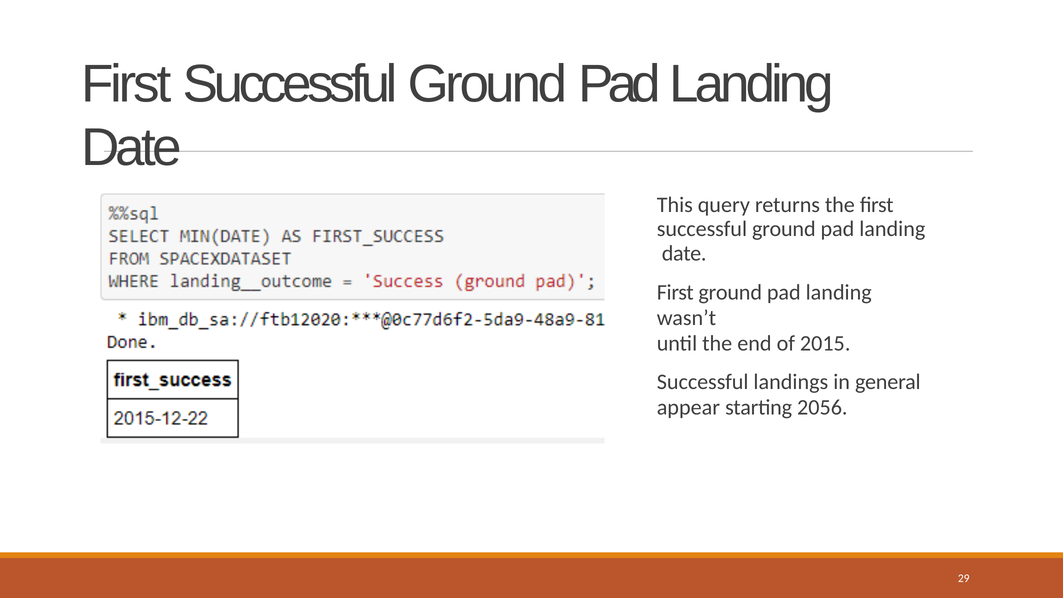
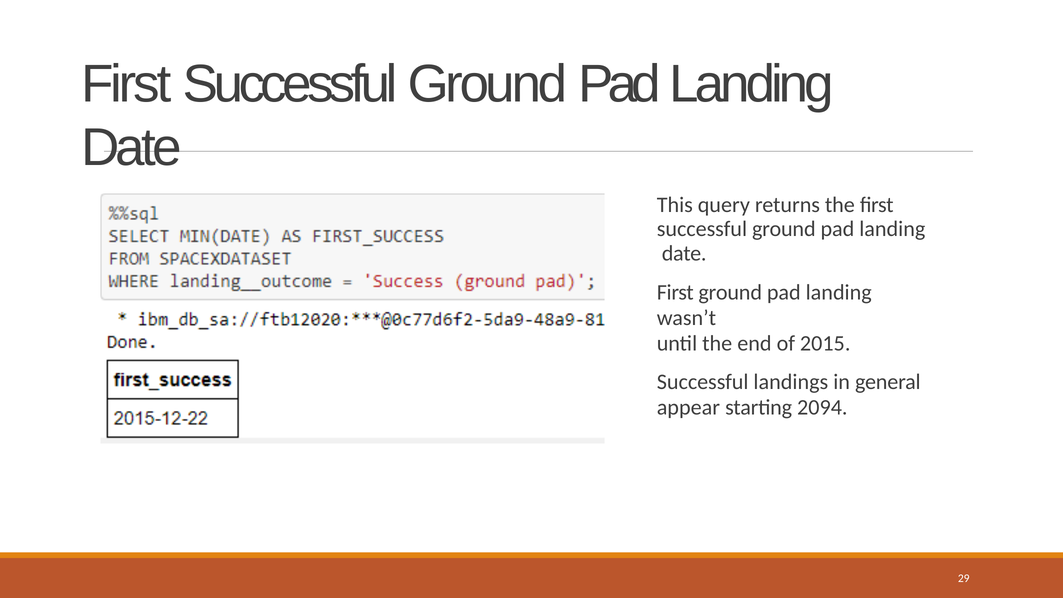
2056: 2056 -> 2094
